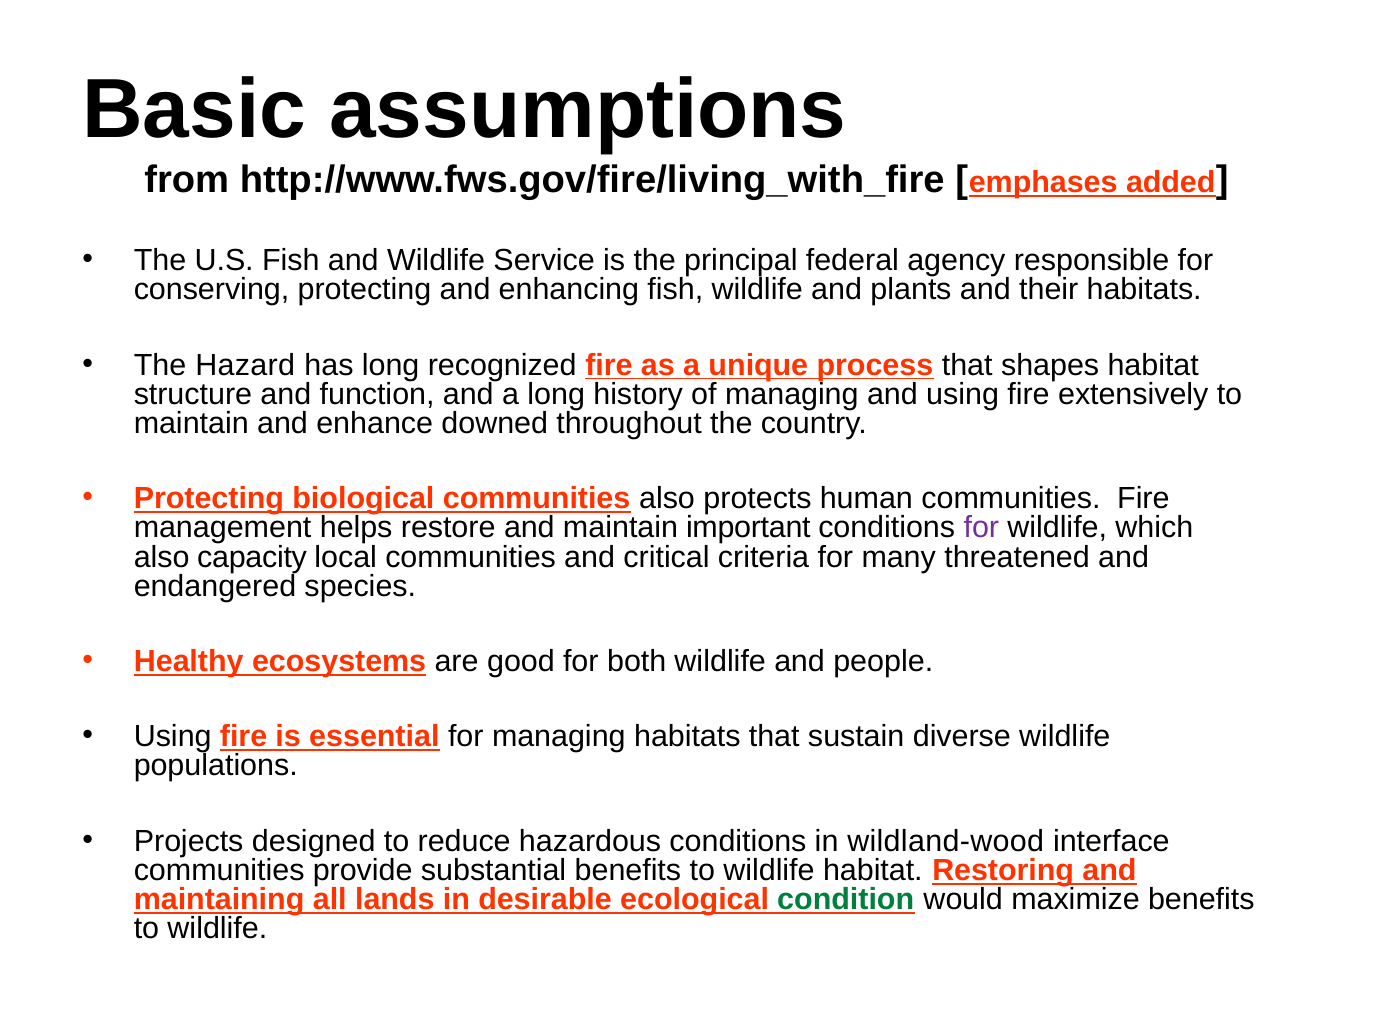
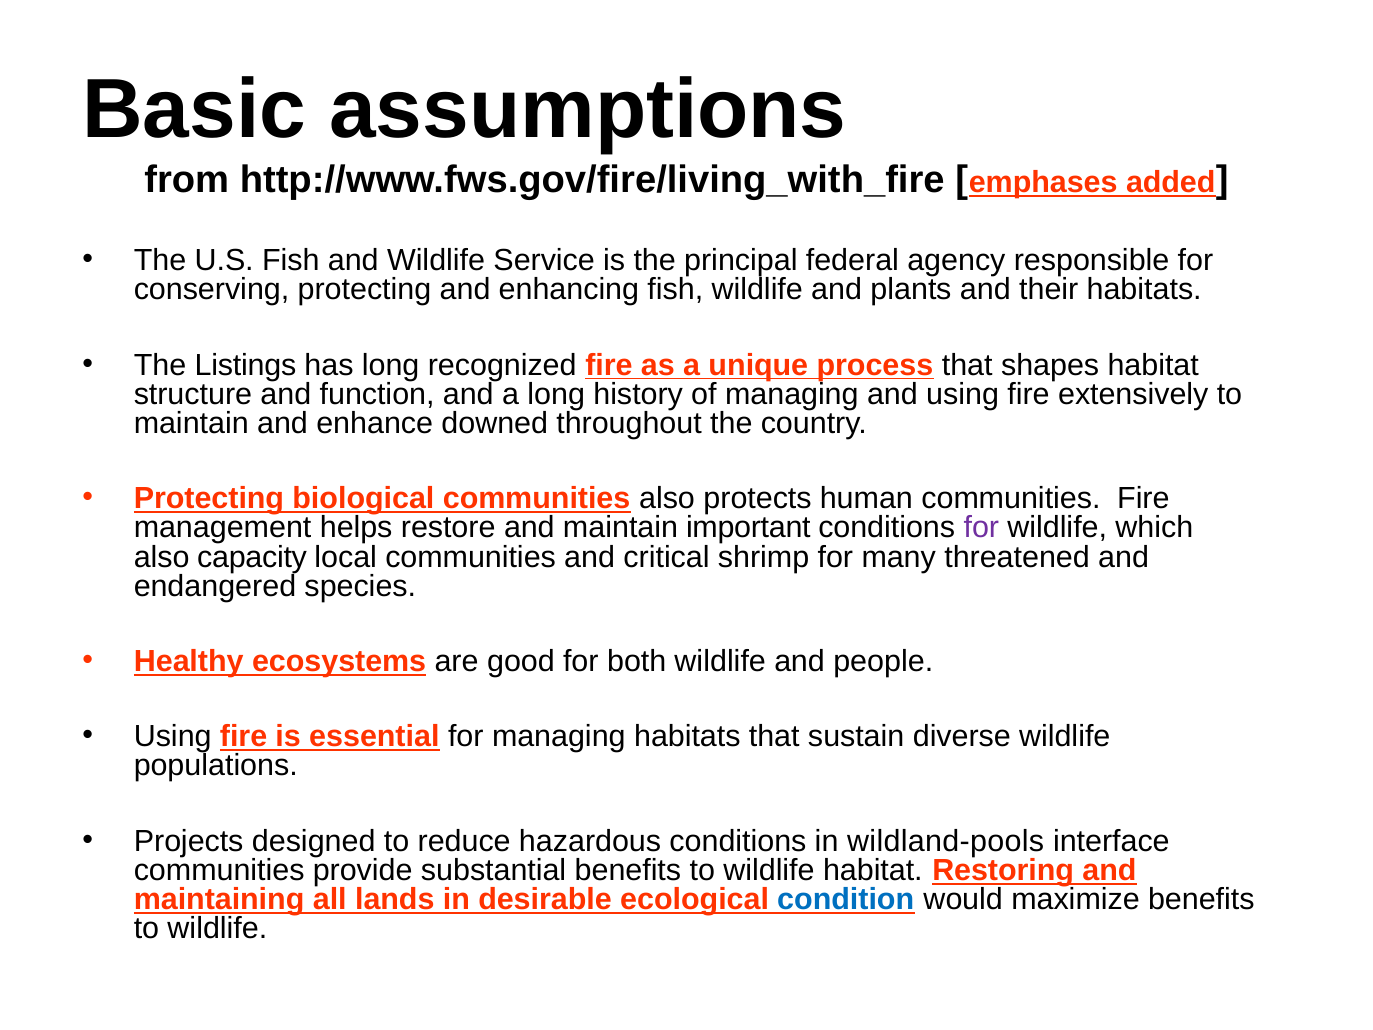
Hazard: Hazard -> Listings
criteria: criteria -> shrimp
wildland-wood: wildland-wood -> wildland-pools
condition colour: green -> blue
